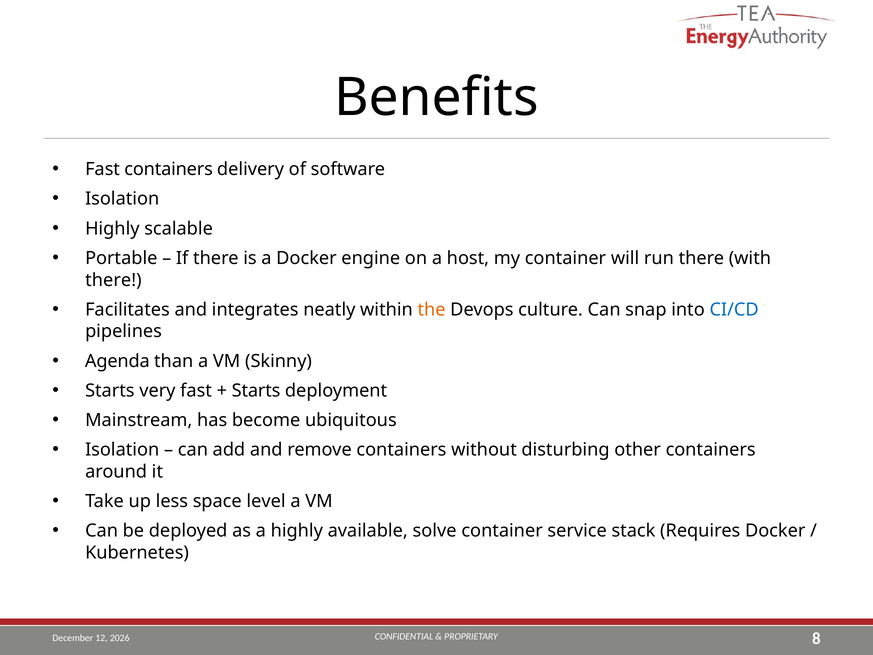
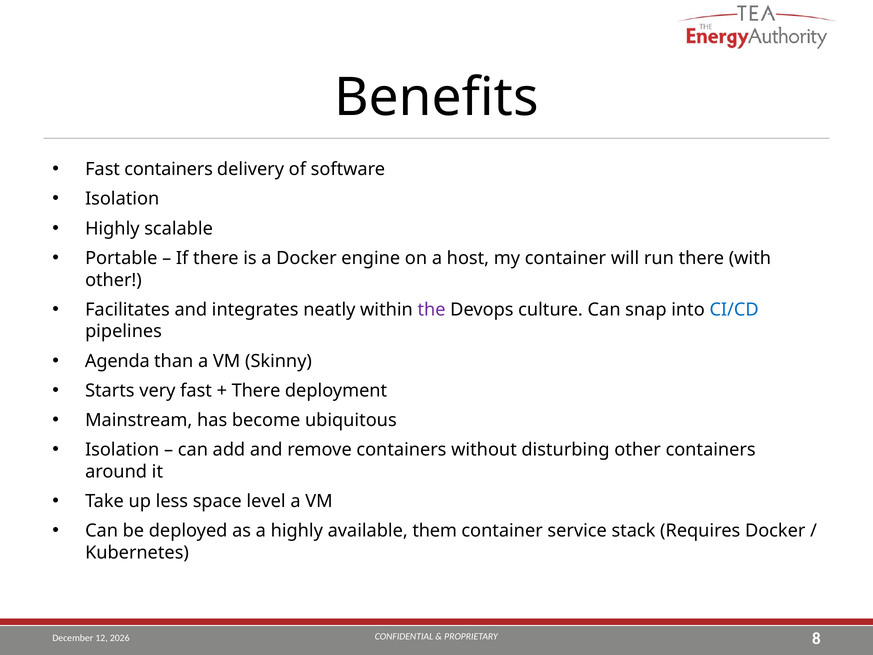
there at (113, 280): there -> other
the colour: orange -> purple
Starts at (256, 391): Starts -> There
solve: solve -> them
